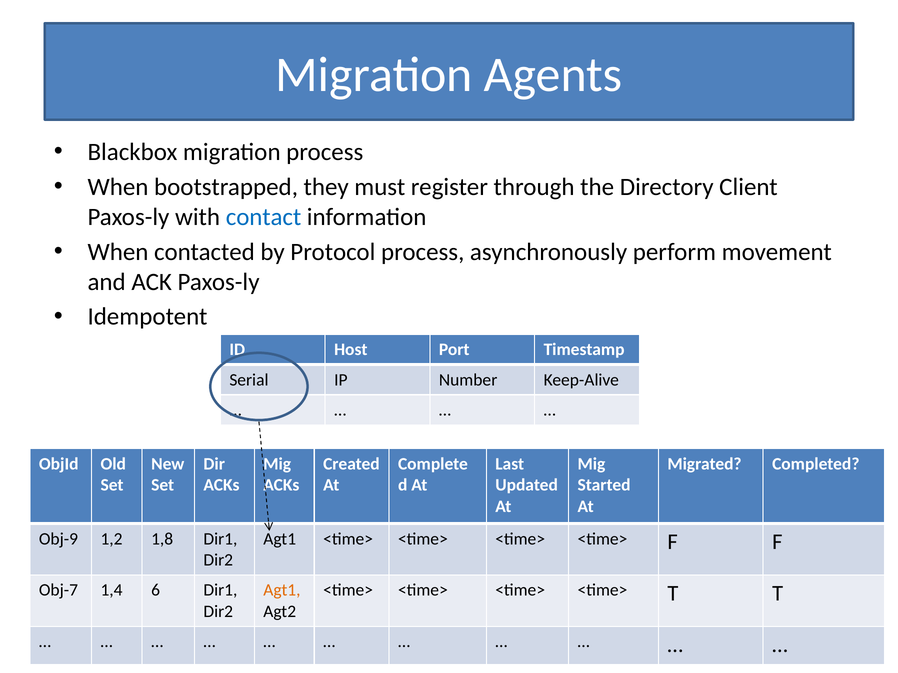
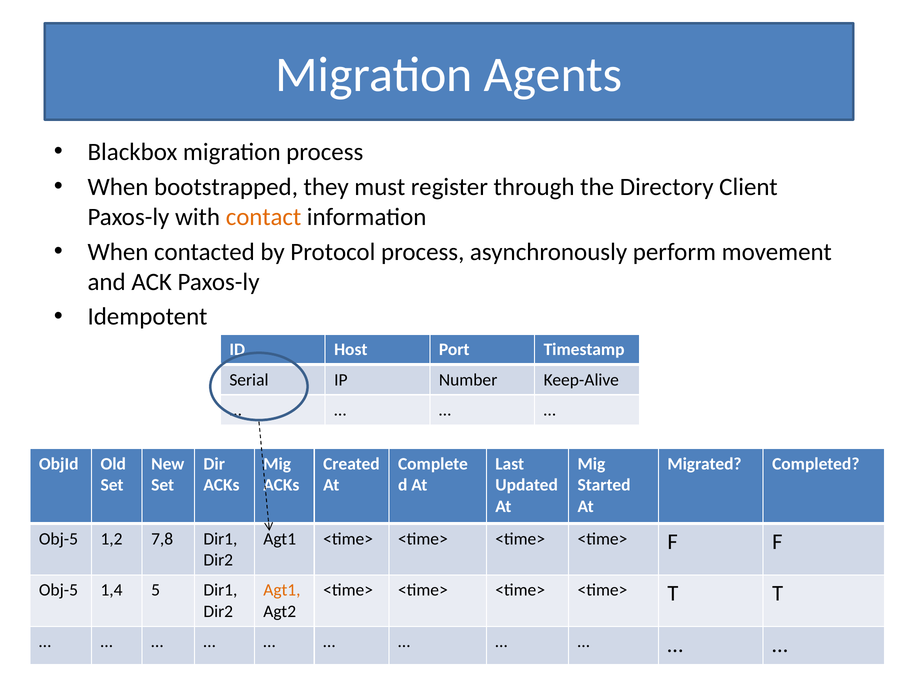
contact colour: blue -> orange
Obj-9 at (58, 539): Obj-9 -> Obj-5
1,8: 1,8 -> 7,8
Obj-7 at (58, 591): Obj-7 -> Obj-5
6: 6 -> 5
